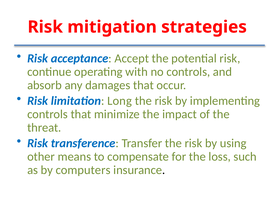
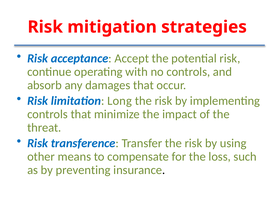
computers: computers -> preventing
